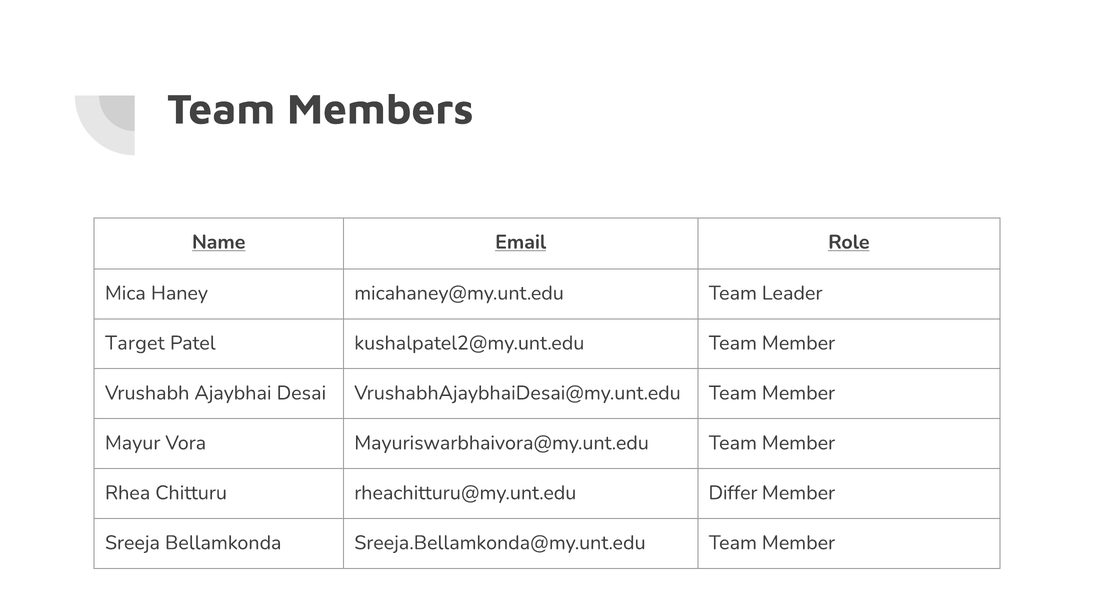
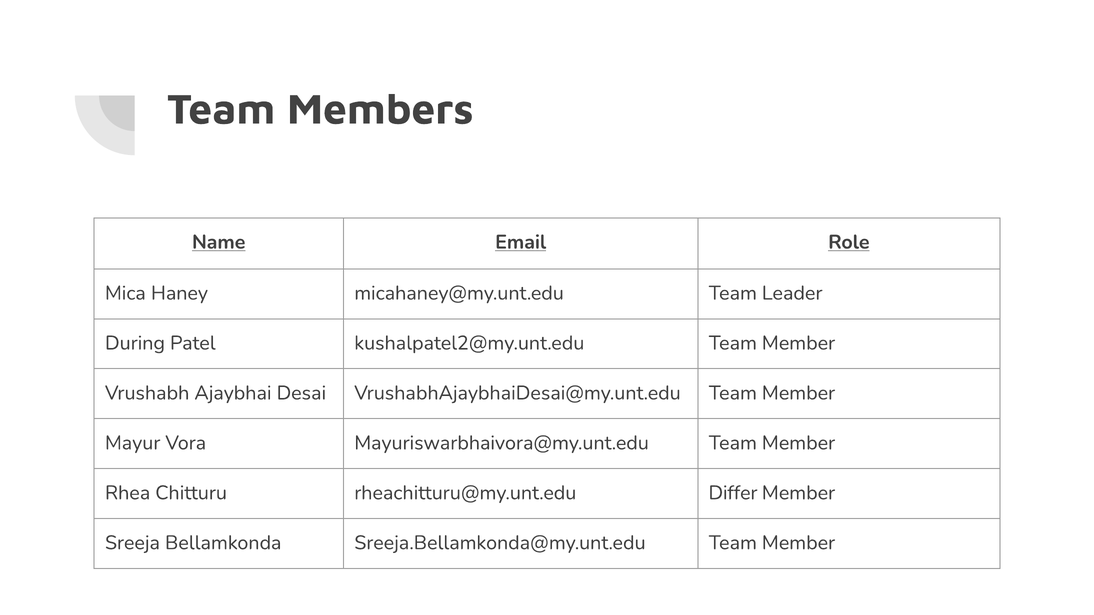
Target: Target -> During
